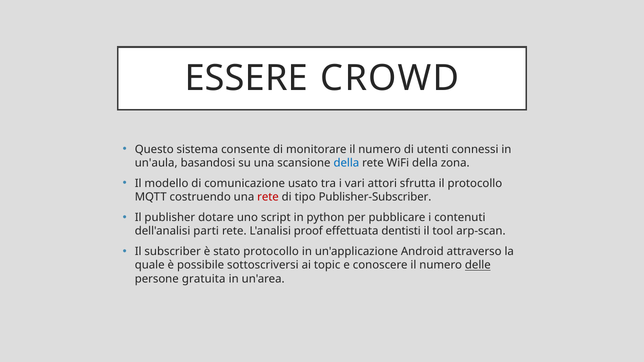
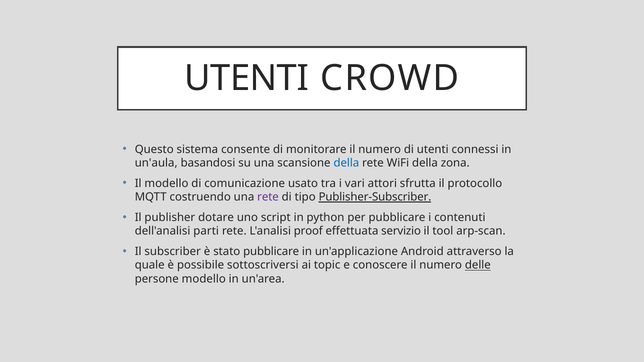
ESSERE at (246, 78): ESSERE -> UTENTI
rete at (268, 197) colour: red -> purple
Publisher-Subscriber underline: none -> present
dentisti: dentisti -> servizio
stato protocollo: protocollo -> pubblicare
persone gratuita: gratuita -> modello
